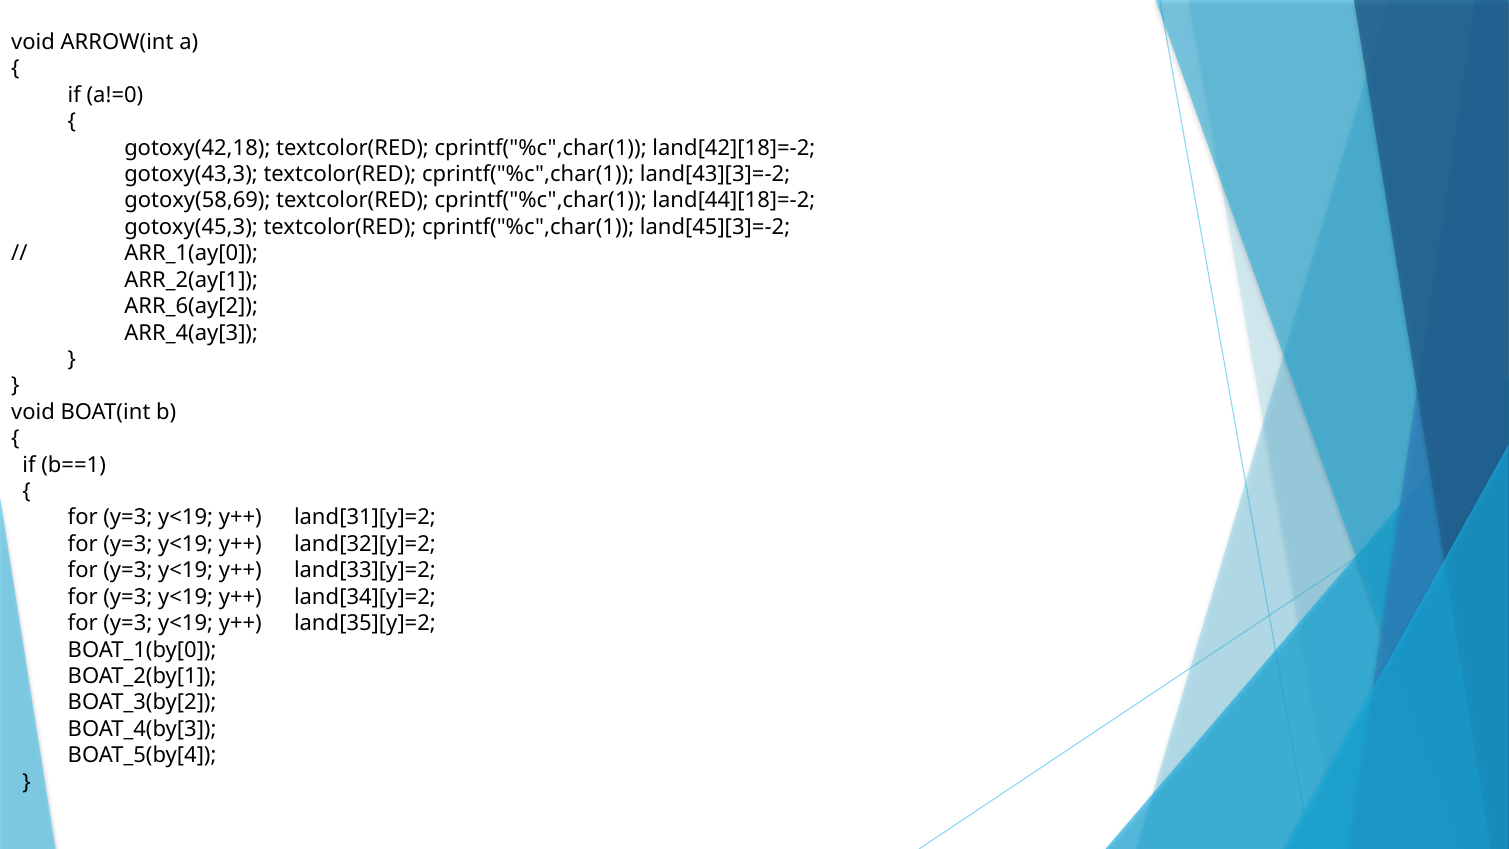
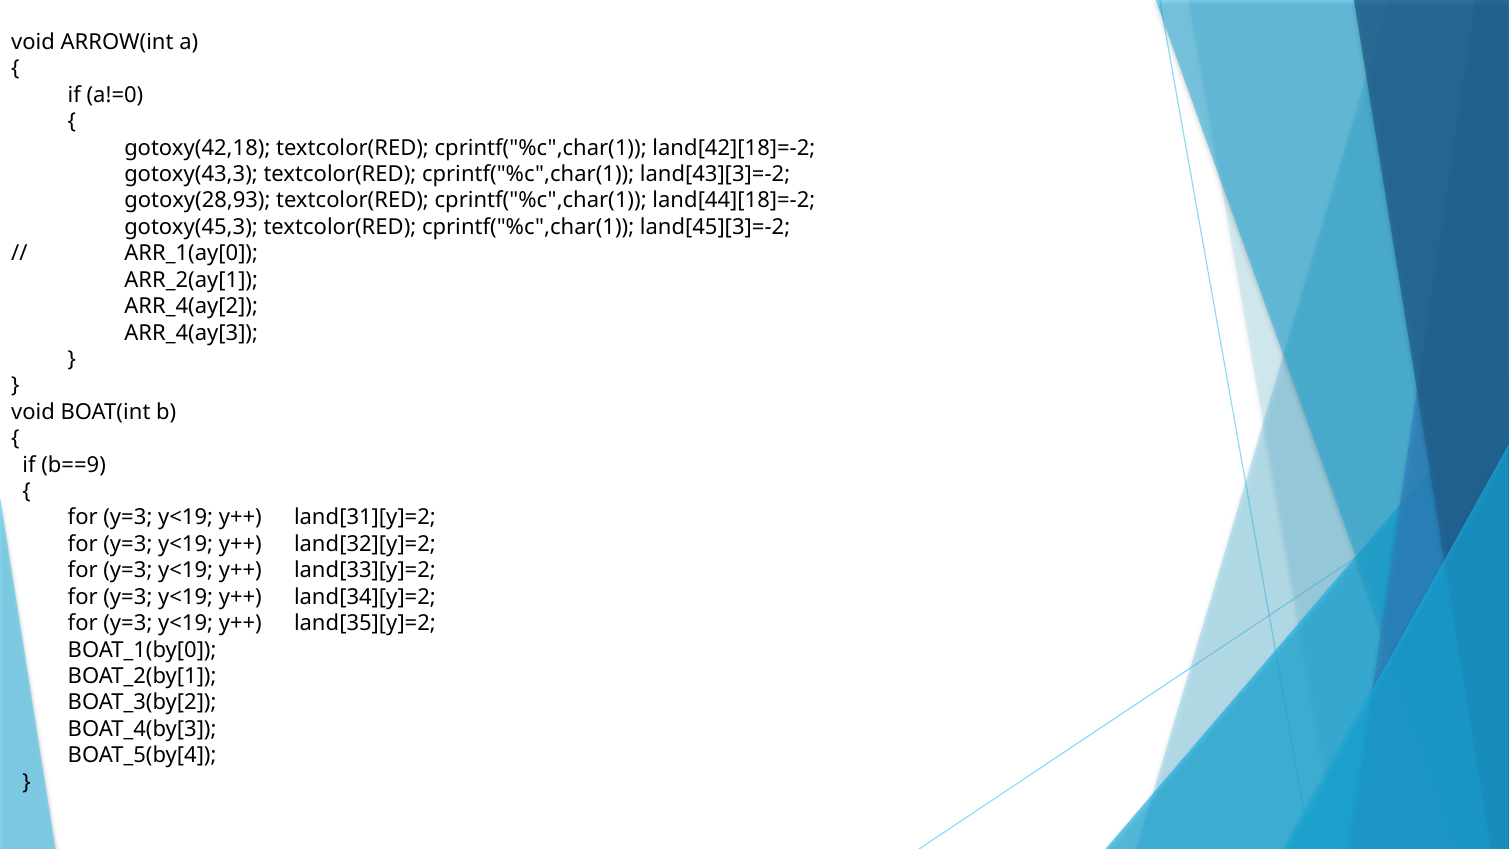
gotoxy(58,69: gotoxy(58,69 -> gotoxy(28,93
ARR_6(ay[2: ARR_6(ay[2 -> ARR_4(ay[2
b==1: b==1 -> b==9
